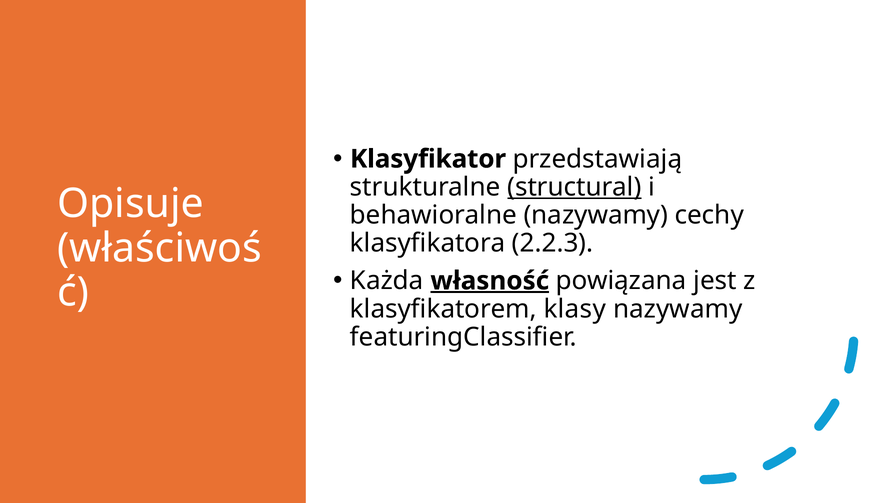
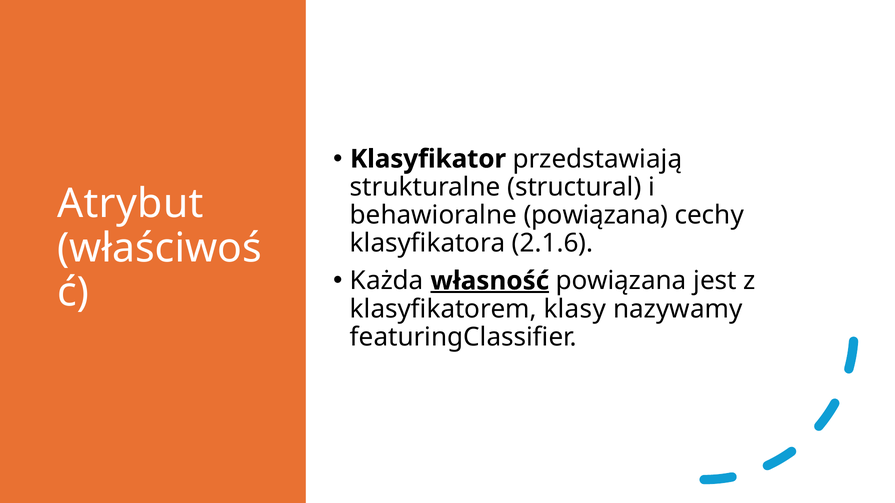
structural underline: present -> none
Opisuje: Opisuje -> Atrybut
behawioralne nazywamy: nazywamy -> powiązana
2.2.3: 2.2.3 -> 2.1.6
